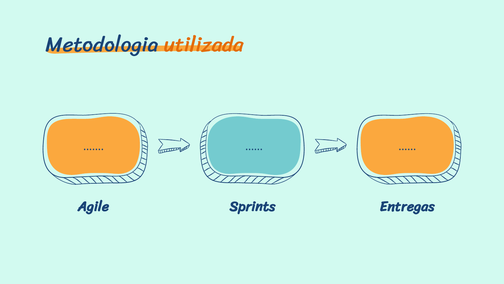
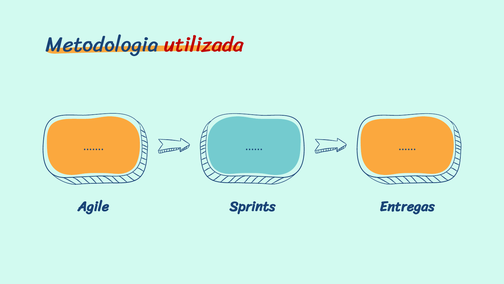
utilizada colour: orange -> red
